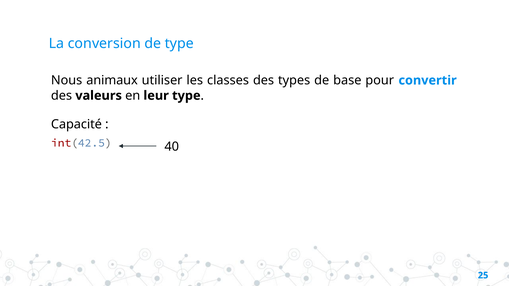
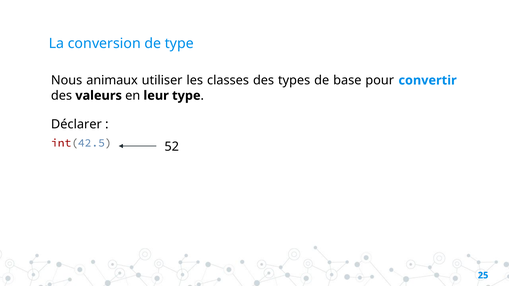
Capacité: Capacité -> Déclarer
40: 40 -> 52
